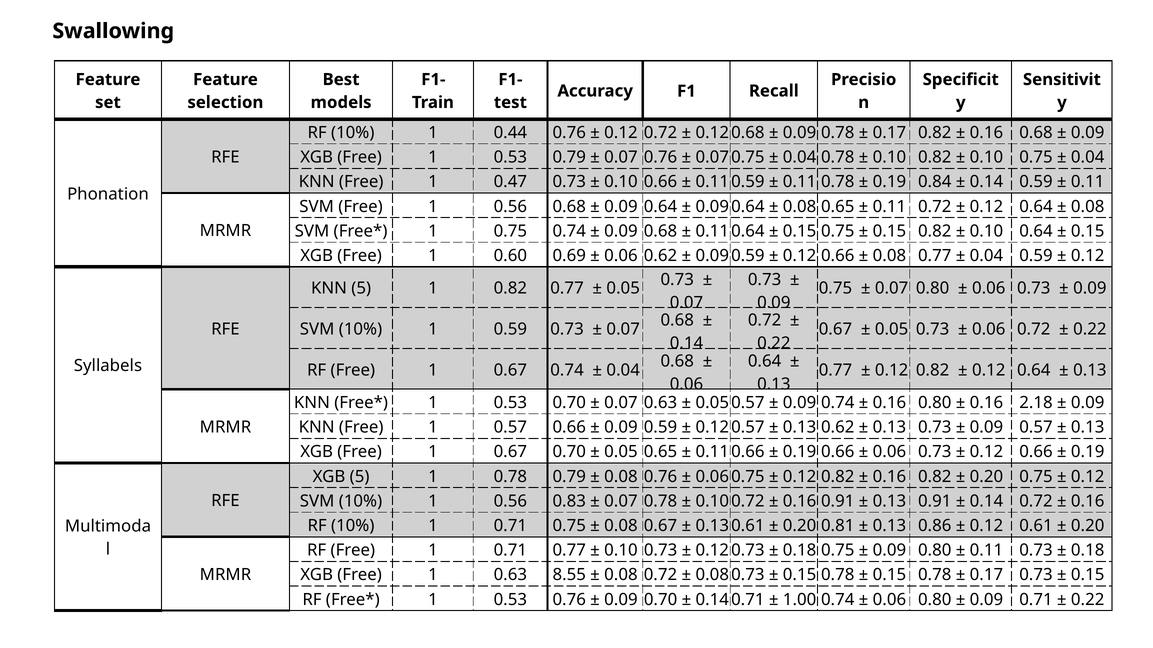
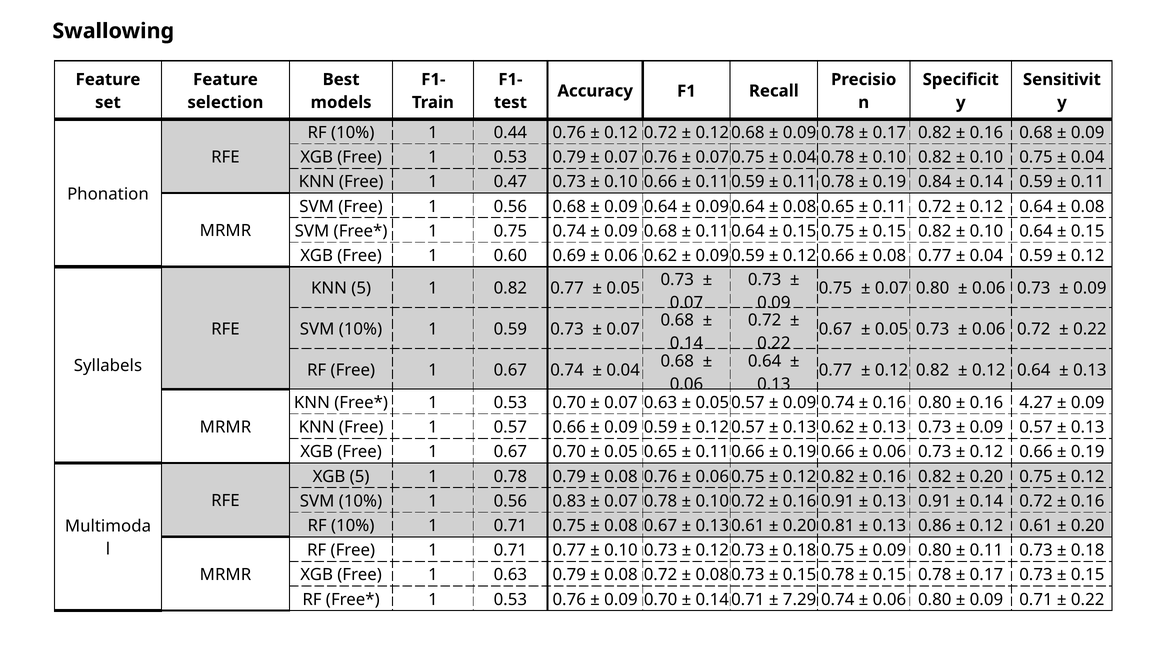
2.18: 2.18 -> 4.27
0.63 8.55: 8.55 -> 0.79
1.00: 1.00 -> 7.29
